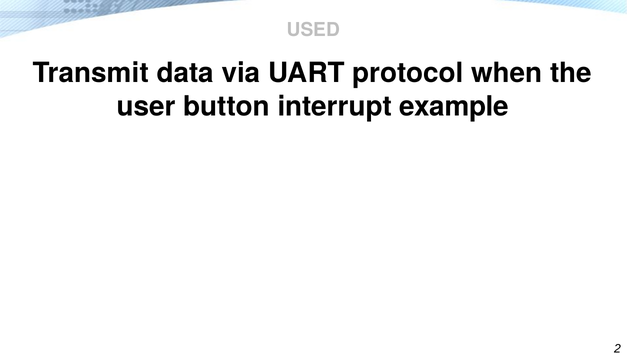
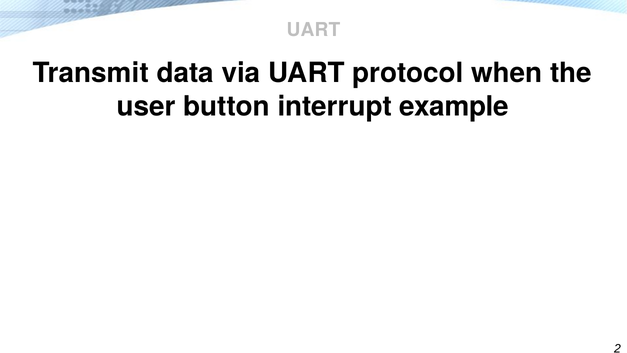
USED at (313, 30): USED -> UART
